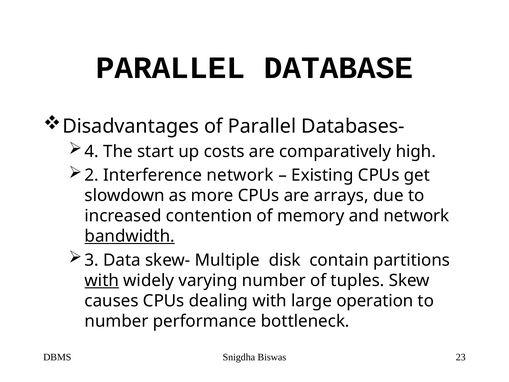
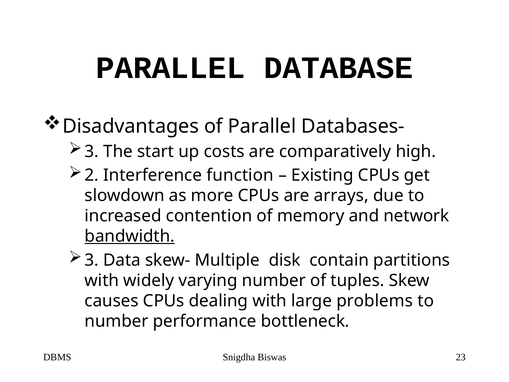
4 at (92, 151): 4 -> 3
Interference network: network -> function
with at (102, 280) underline: present -> none
operation: operation -> problems
